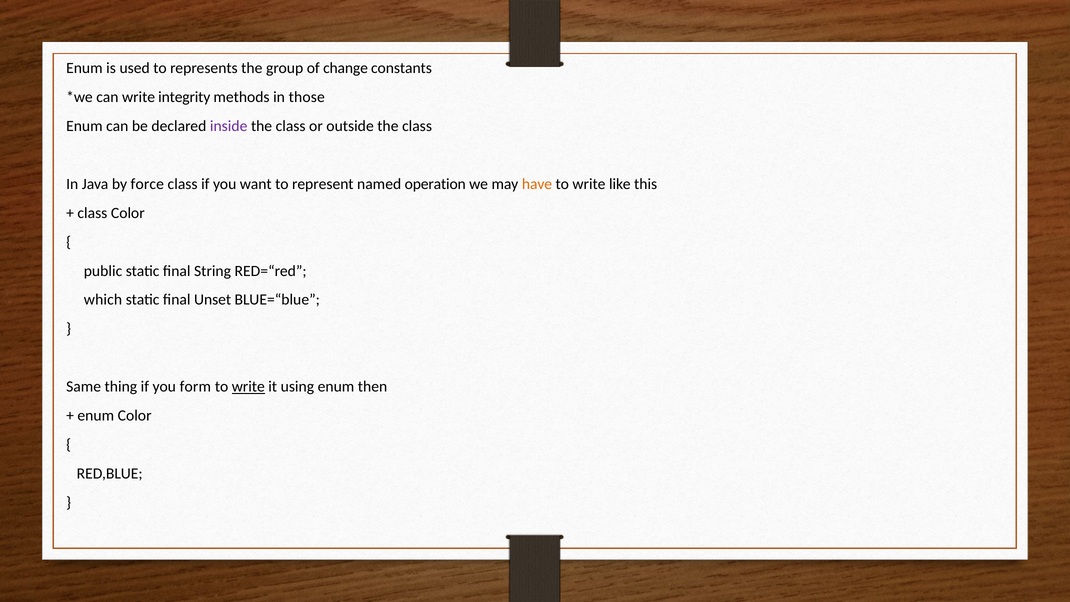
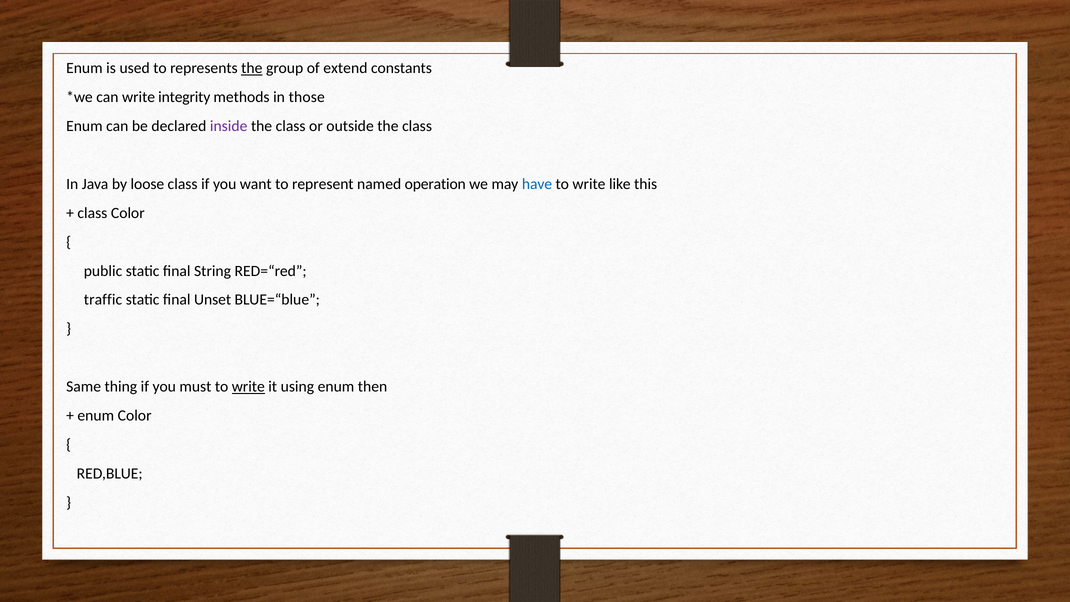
the at (252, 68) underline: none -> present
change: change -> extend
force: force -> loose
have colour: orange -> blue
which: which -> traffic
form: form -> must
